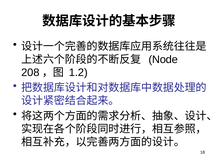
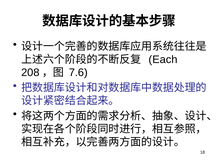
Node: Node -> Each
1.2: 1.2 -> 7.6
